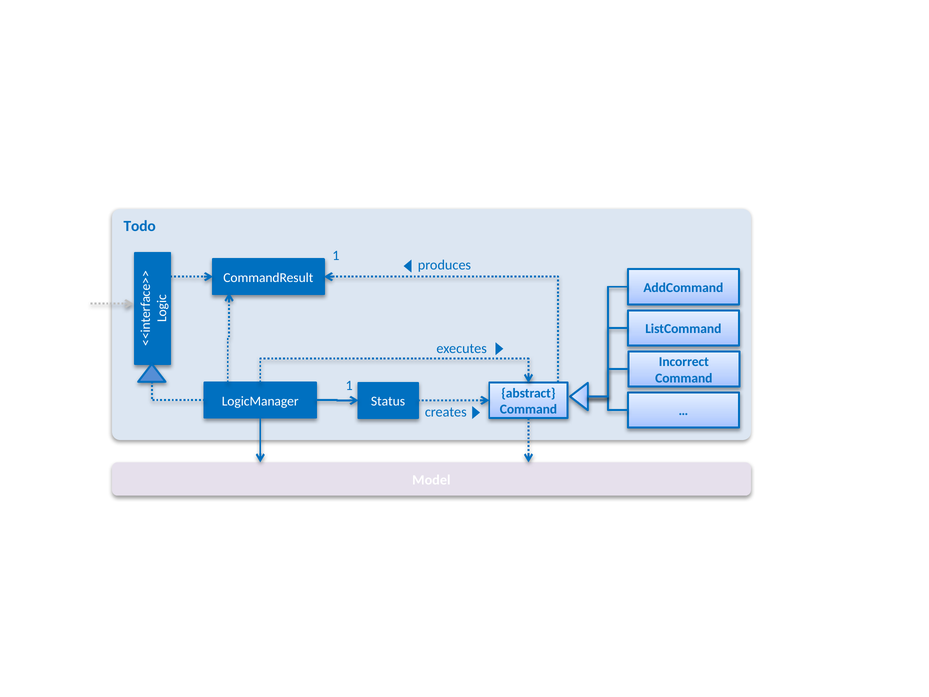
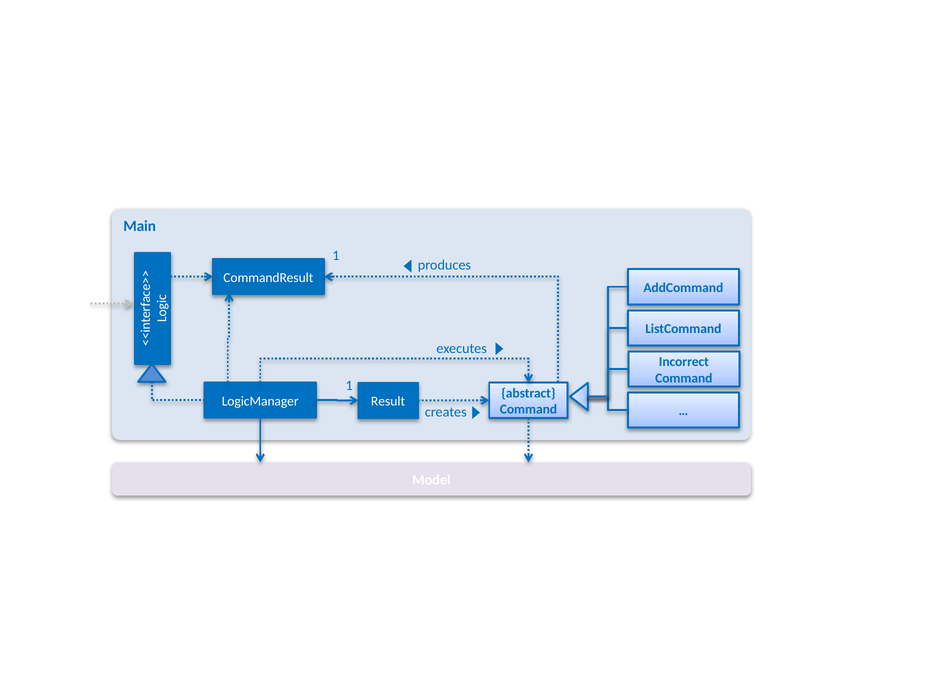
Todo: Todo -> Main
Status: Status -> Result
